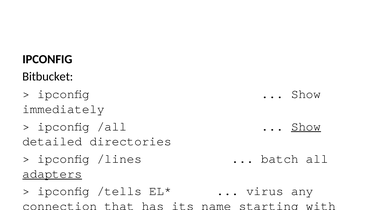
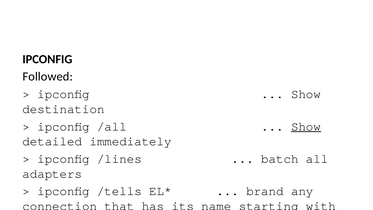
Bitbucket: Bitbucket -> Followed
immediately: immediately -> destination
directories: directories -> immediately
adapters underline: present -> none
virus: virus -> brand
